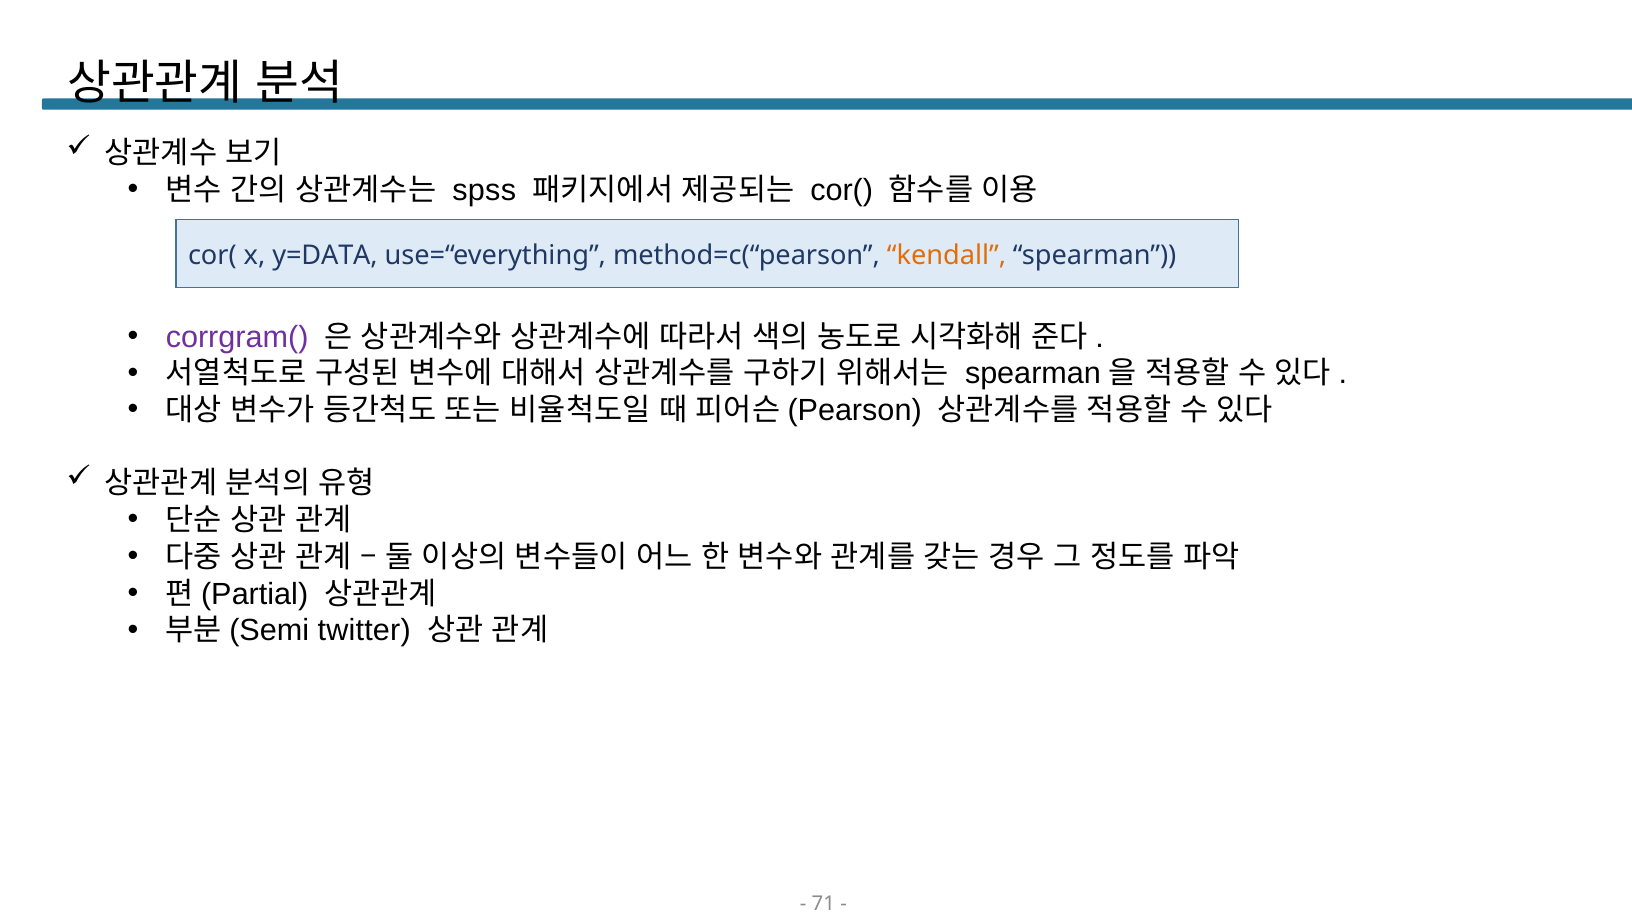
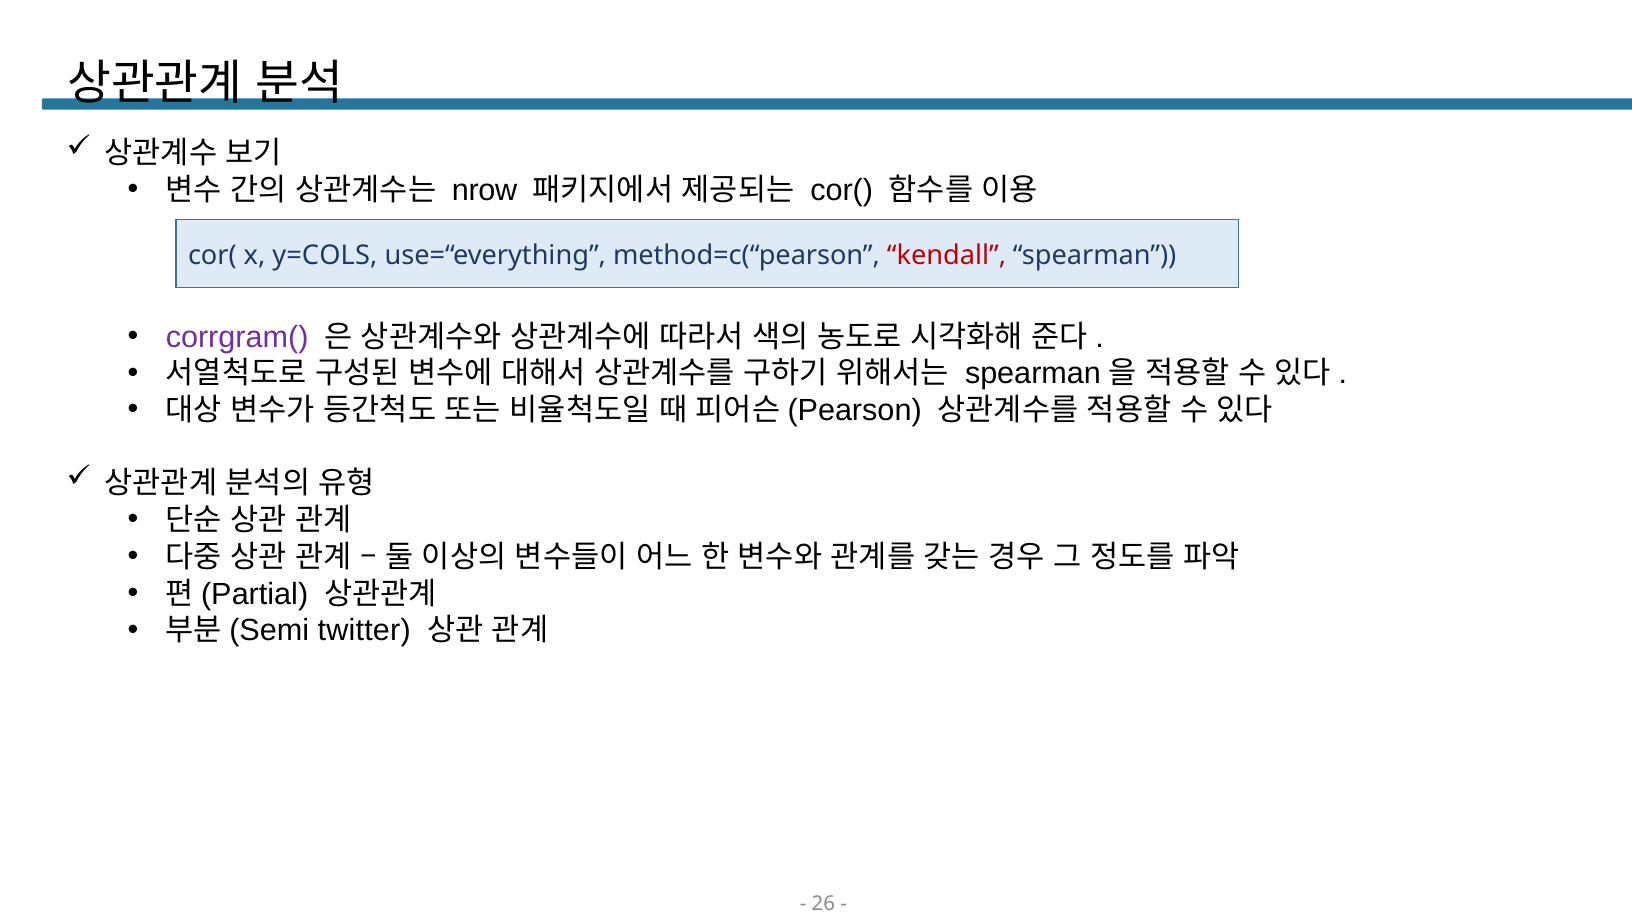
spss: spss -> nrow
y=DATA: y=DATA -> y=COLS
kendall colour: orange -> red
71: 71 -> 26
